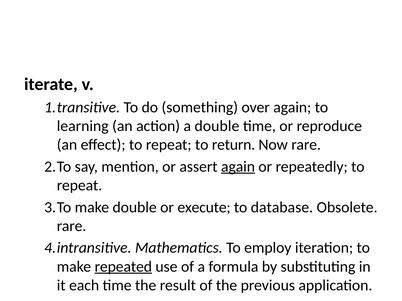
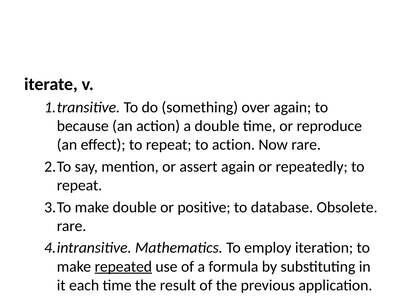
learning: learning -> because
to return: return -> action
again at (238, 167) underline: present -> none
execute: execute -> positive
